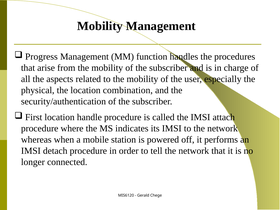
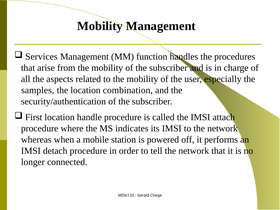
Progress: Progress -> Services
physical: physical -> samples
